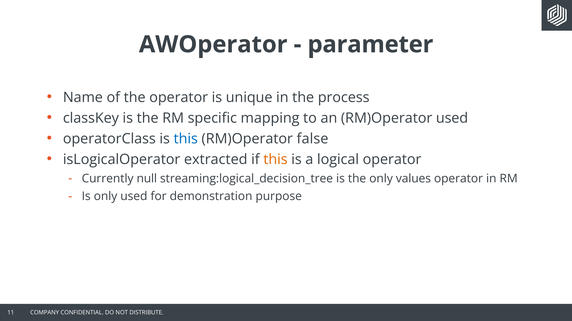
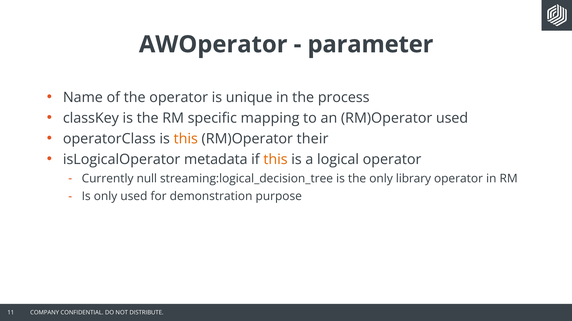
this at (186, 139) colour: blue -> orange
false: false -> their
extracted: extracted -> metadata
values: values -> library
